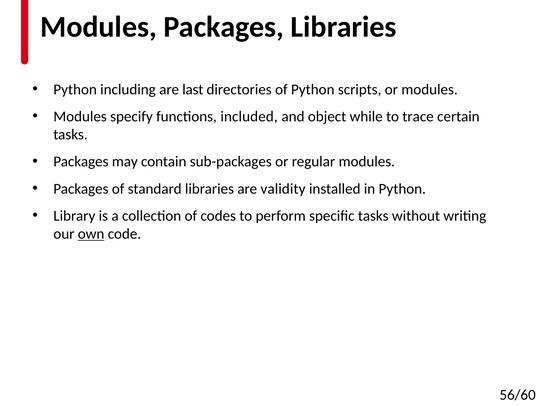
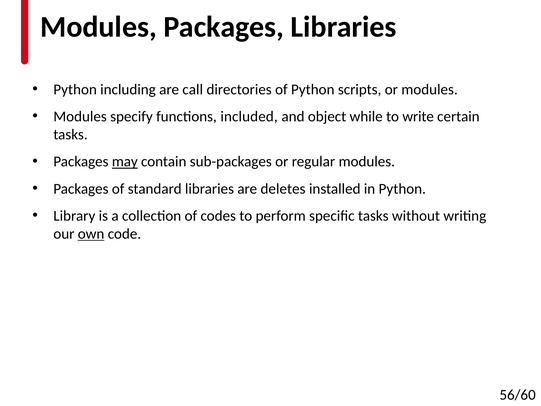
last: last -> call
trace: trace -> write
may underline: none -> present
validity: validity -> deletes
